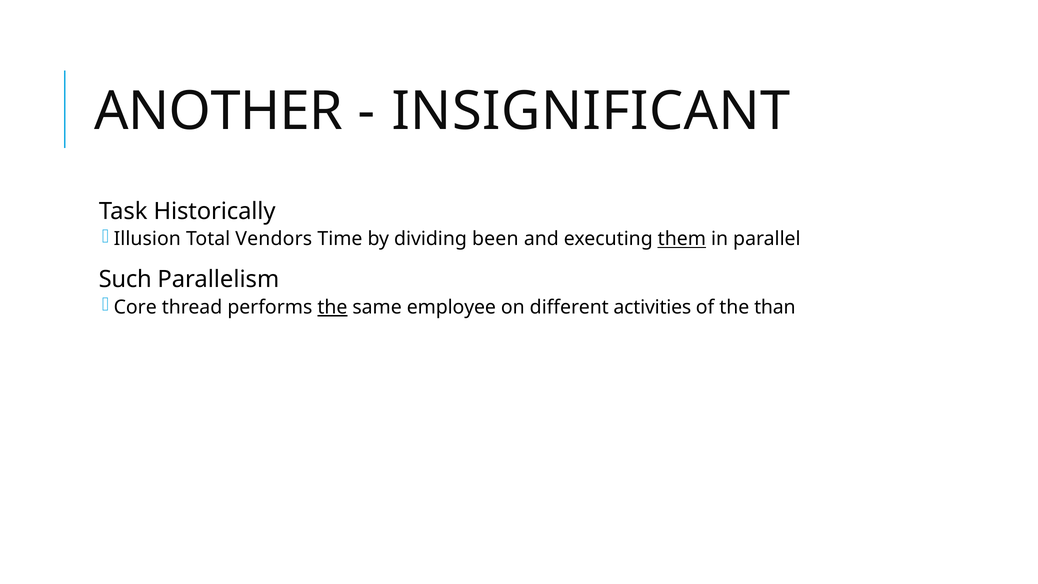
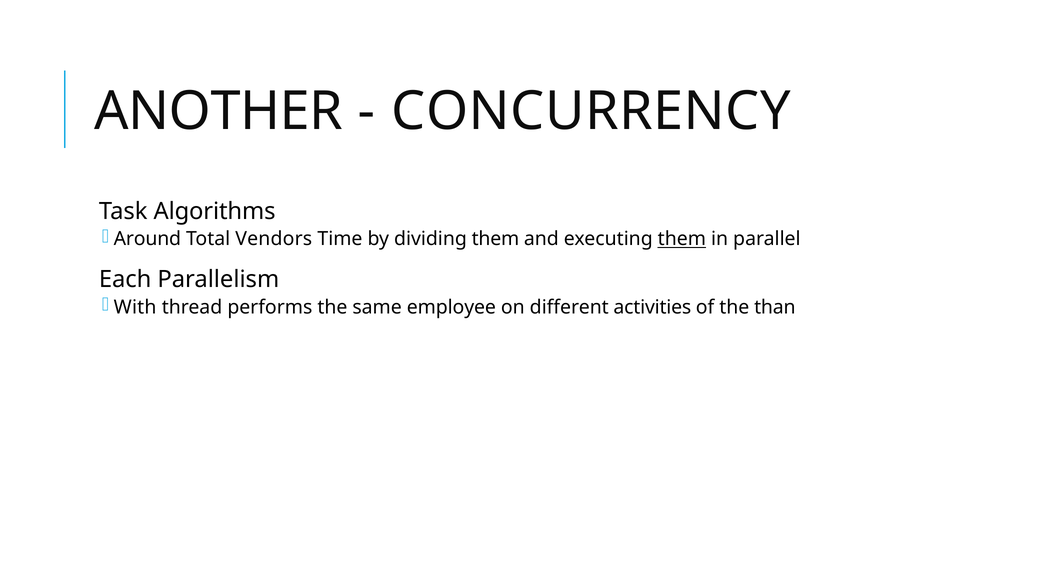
INSIGNIFICANT: INSIGNIFICANT -> CONCURRENCY
Historically: Historically -> Algorithms
Illusion: Illusion -> Around
dividing been: been -> them
Such: Such -> Each
Core: Core -> With
the at (332, 307) underline: present -> none
